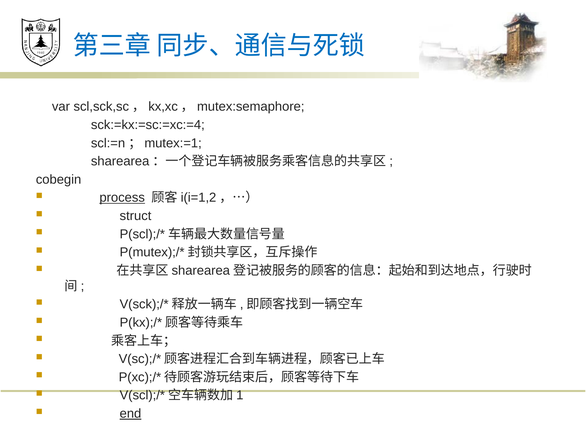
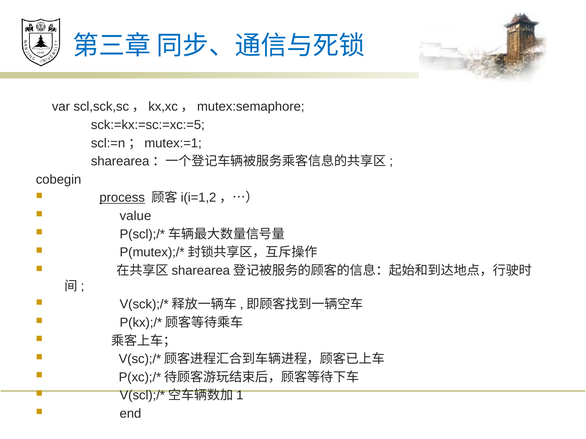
sck:=kx:=sc:=xc:=4: sck:=kx:=sc:=xc:=4 -> sck:=kx:=sc:=xc:=5
struct: struct -> value
end underline: present -> none
